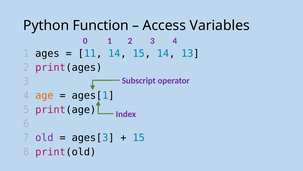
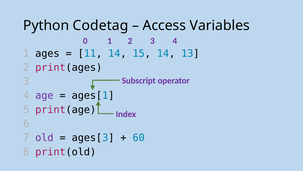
Function: Function -> Codetag
age colour: orange -> purple
15 at (139, 137): 15 -> 60
